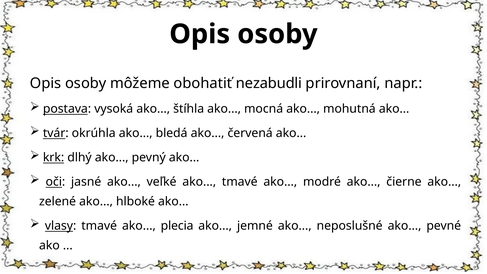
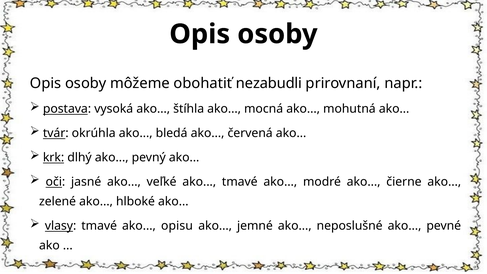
plecia: plecia -> opisu
